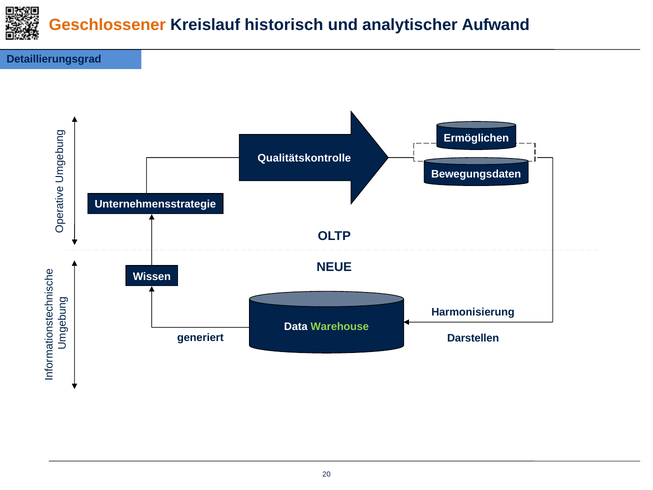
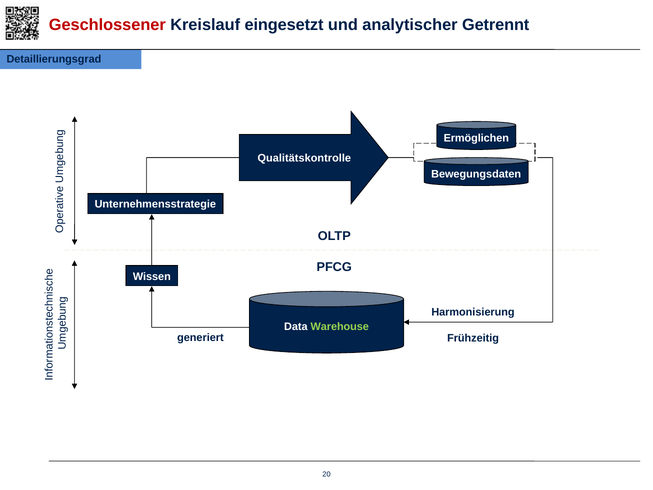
Geschlossener colour: orange -> red
historisch: historisch -> eingesetzt
Aufwand: Aufwand -> Getrennt
NEUE: NEUE -> PFCG
Darstellen: Darstellen -> Frühzeitig
